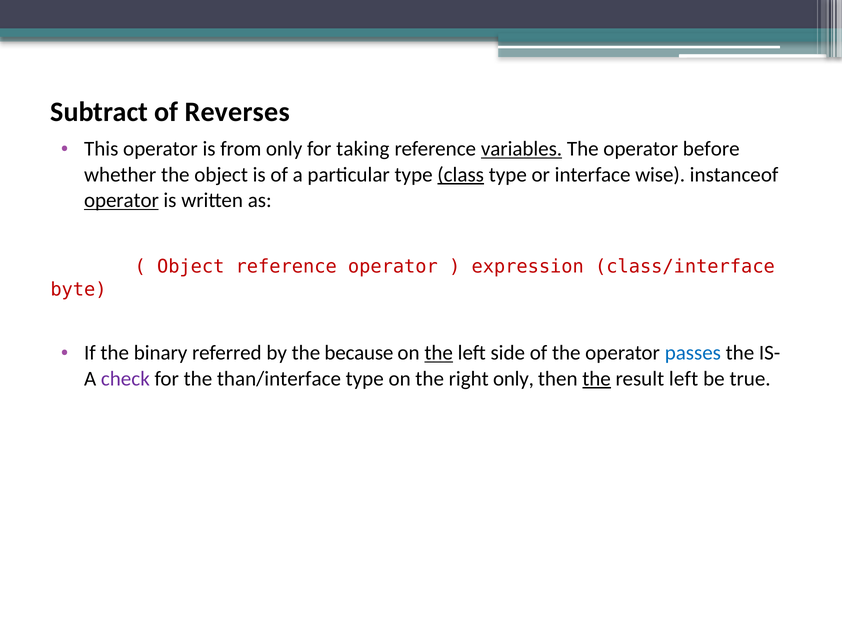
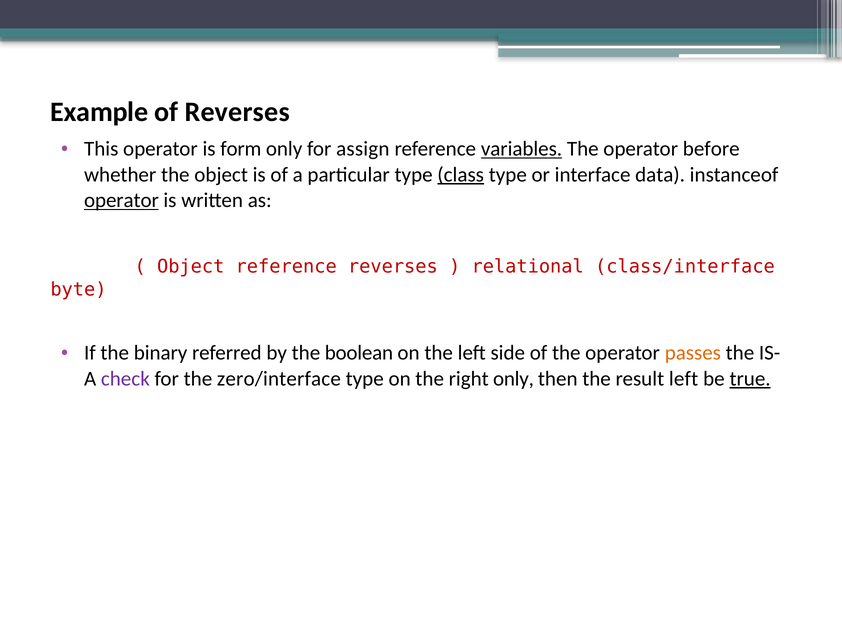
Subtract: Subtract -> Example
from: from -> form
taking: taking -> assign
wise: wise -> data
reference operator: operator -> reverses
expression: expression -> relational
because: because -> boolean
the at (439, 353) underline: present -> none
passes colour: blue -> orange
than/interface: than/interface -> zero/interface
the at (597, 378) underline: present -> none
true underline: none -> present
